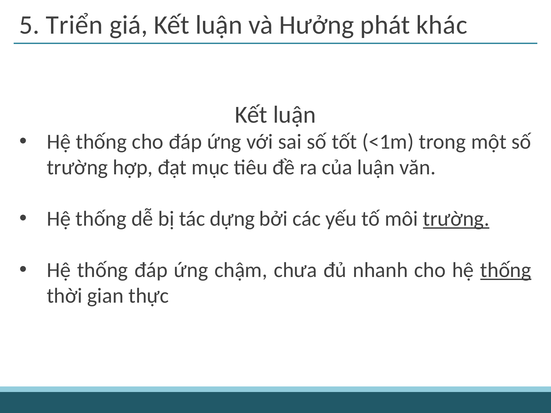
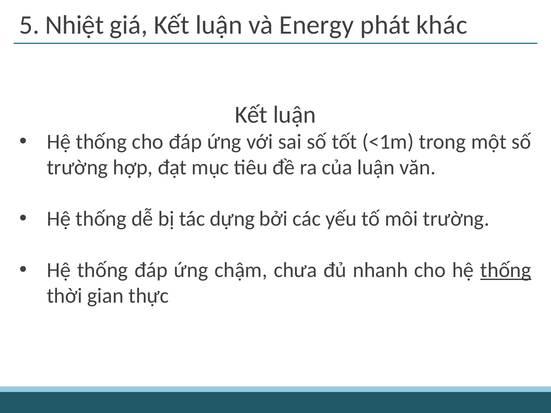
Triển: Triển -> Nhiệt
Hưởng: Hưởng -> Energy
trường at (456, 219) underline: present -> none
